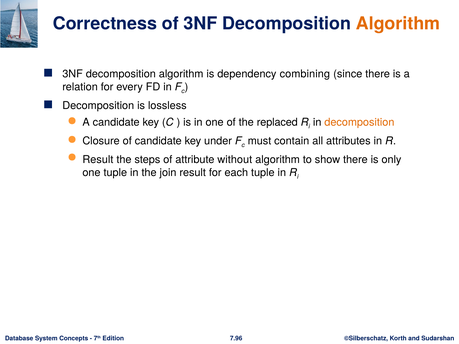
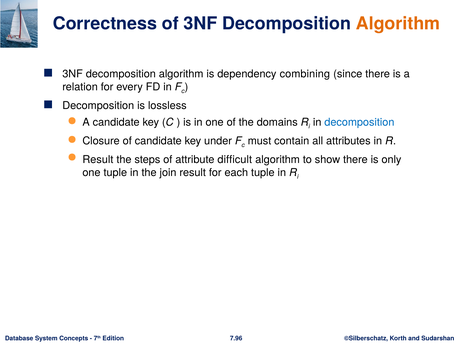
replaced: replaced -> domains
decomposition at (359, 122) colour: orange -> blue
without: without -> difficult
